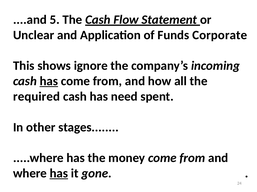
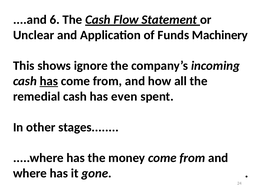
5: 5 -> 6
Corporate: Corporate -> Machinery
required: required -> remedial
need: need -> even
has at (59, 174) underline: present -> none
